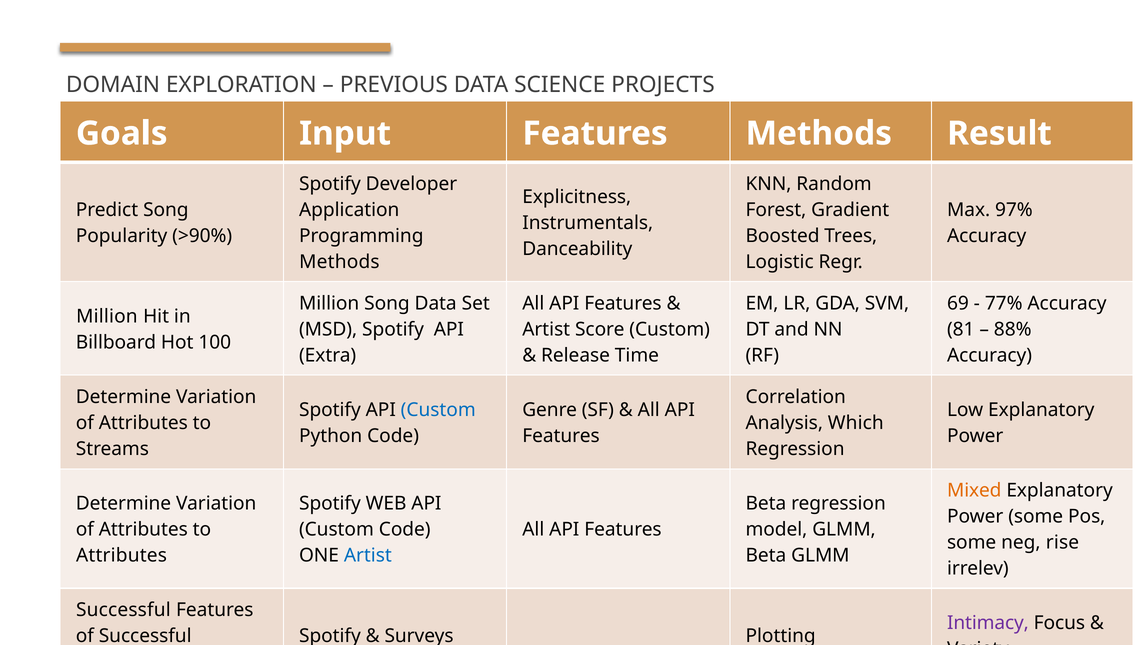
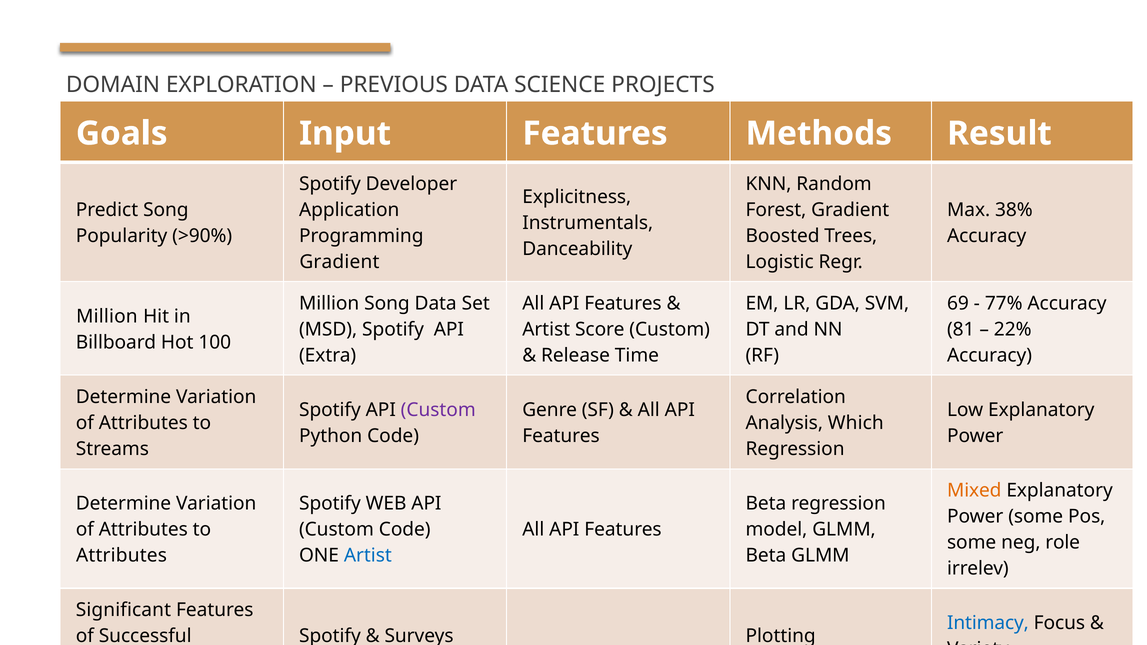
97%: 97% -> 38%
Methods at (339, 262): Methods -> Gradient
88%: 88% -> 22%
Custom at (438, 410) colour: blue -> purple
rise: rise -> role
Successful at (123, 610): Successful -> Significant
Intimacy colour: purple -> blue
